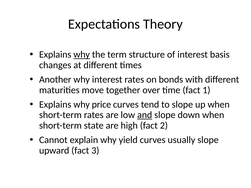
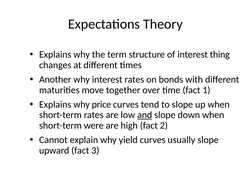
why at (82, 55) underline: present -> none
basis: basis -> thing
state: state -> were
